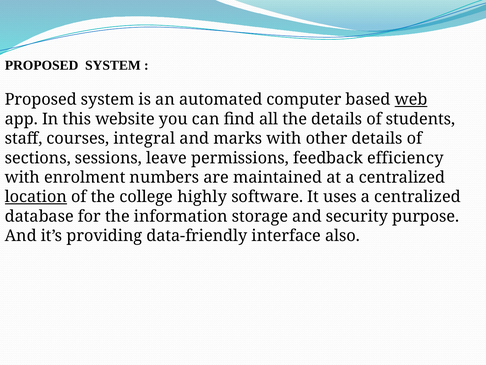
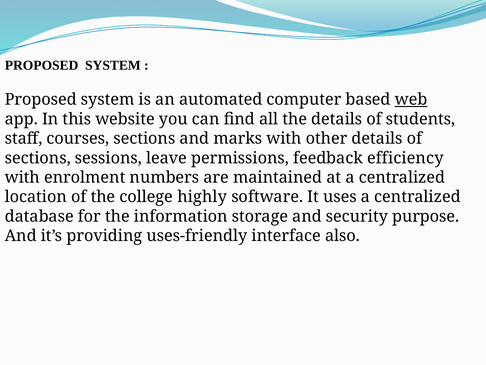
courses integral: integral -> sections
location underline: present -> none
data-friendly: data-friendly -> uses-friendly
